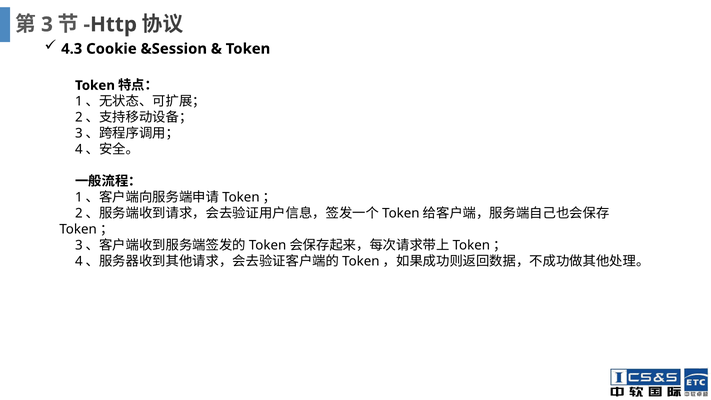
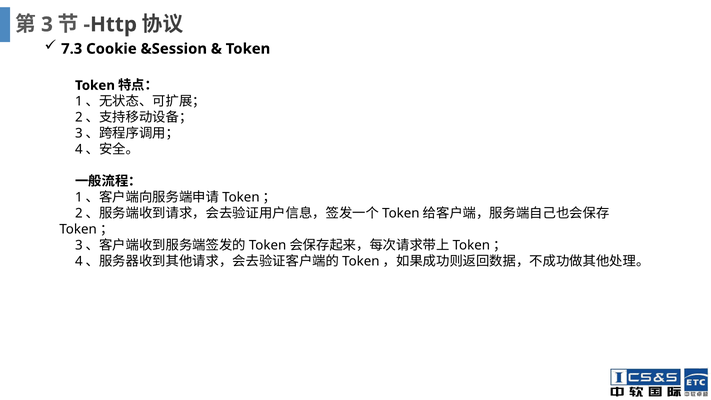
4.3: 4.3 -> 7.3
